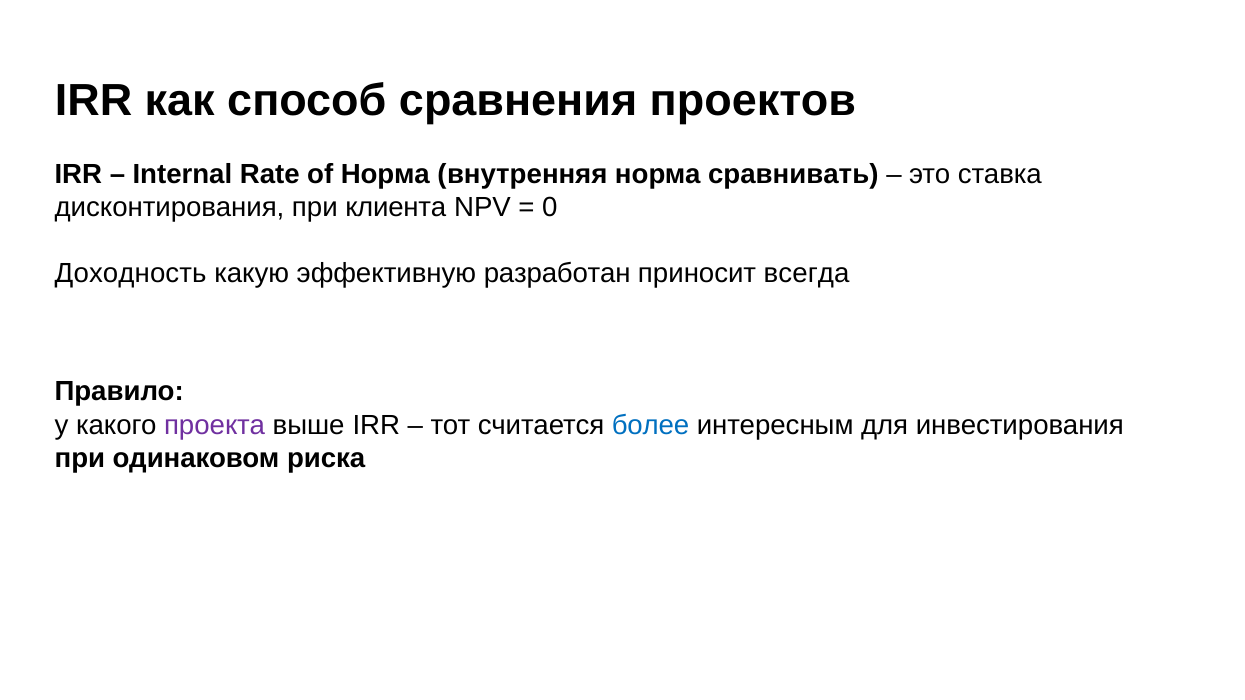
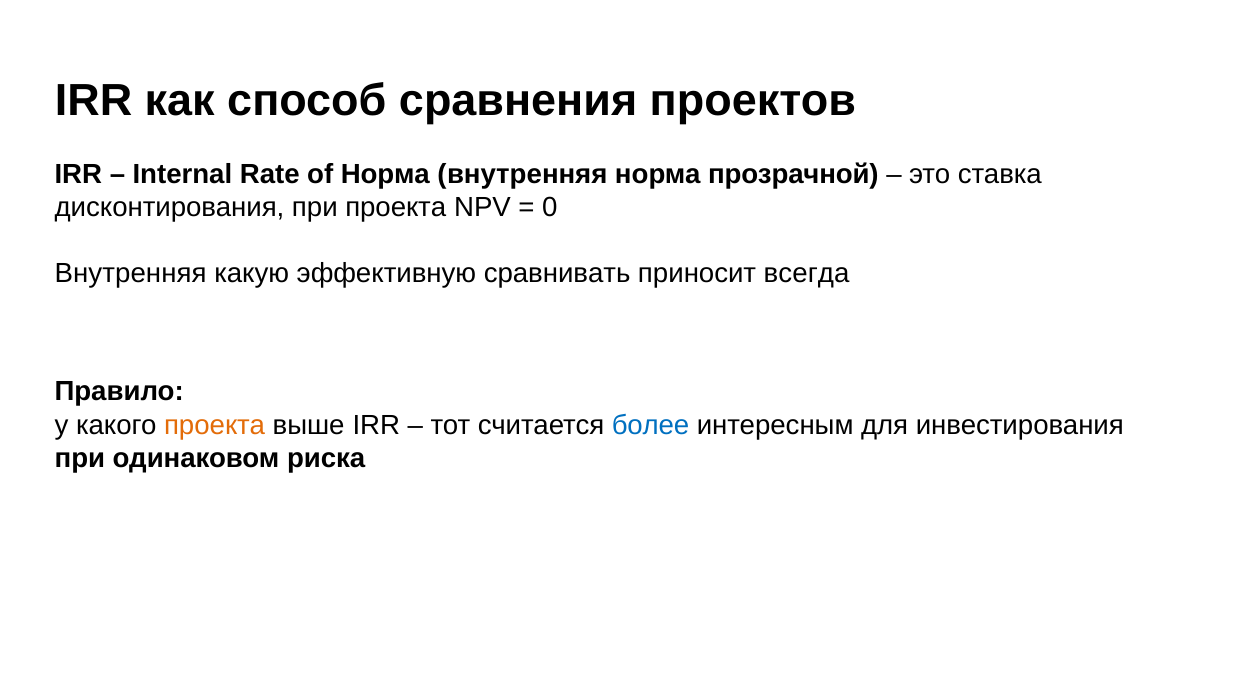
сравнивать: сравнивать -> прозрачной
при клиента: клиента -> проекта
Доходность at (131, 274): Доходность -> Внутренняя
разработан: разработан -> сравнивать
проекта at (215, 425) colour: purple -> orange
